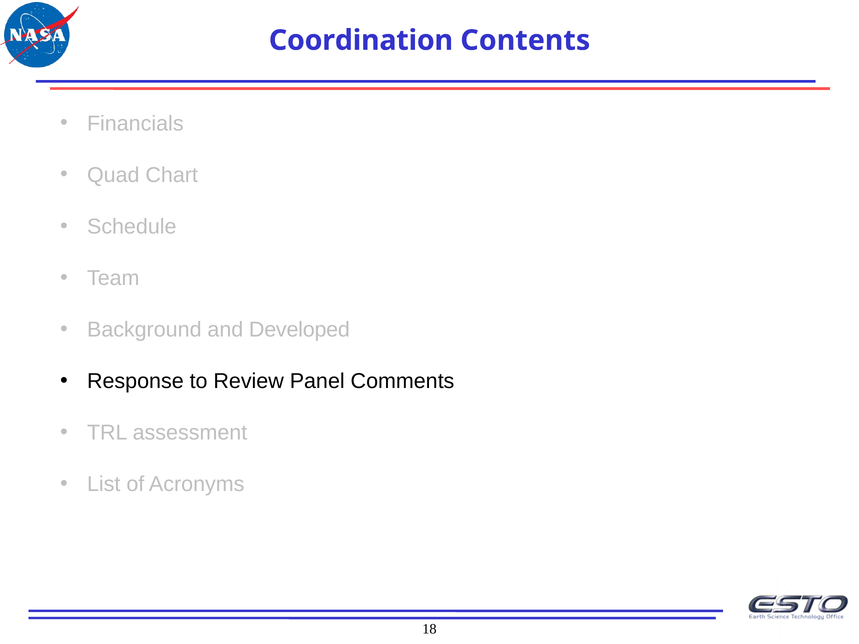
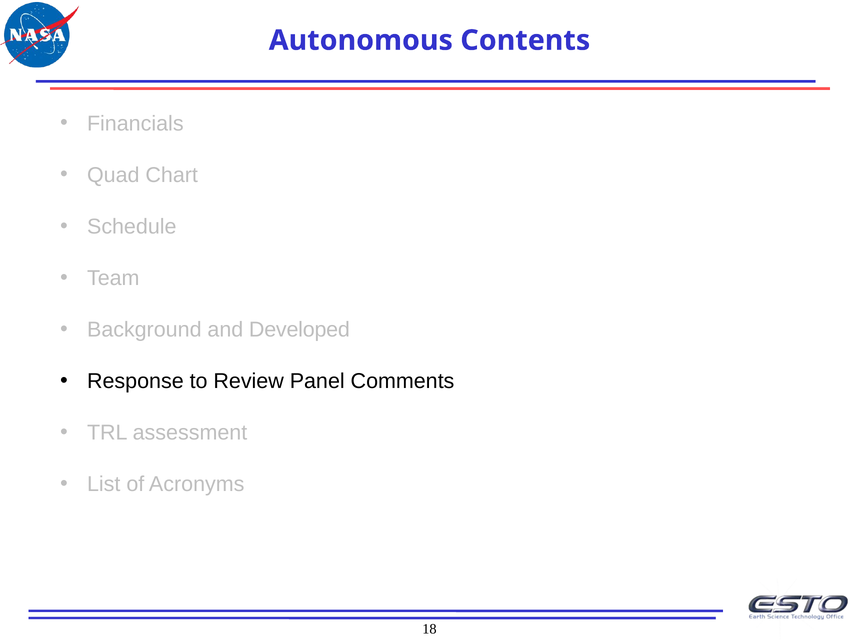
Coordination: Coordination -> Autonomous
